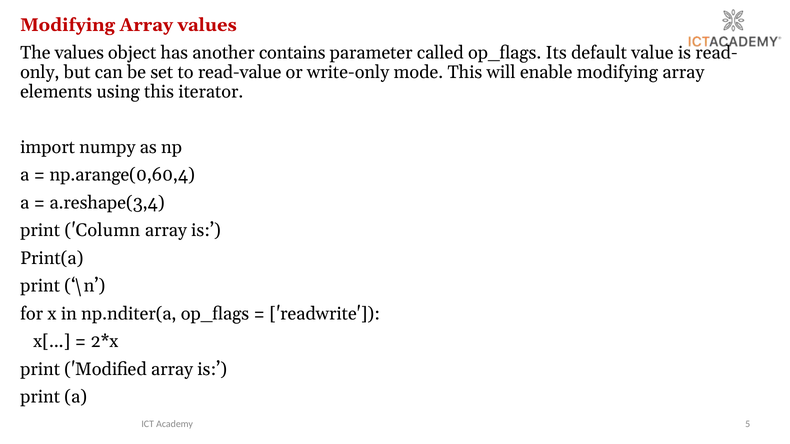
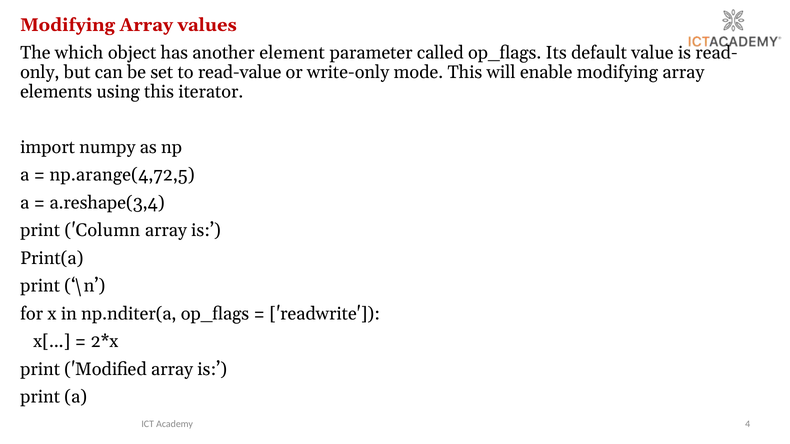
The values: values -> which
contains: contains -> element
np.arange(0,60,4: np.arange(0,60,4 -> np.arange(4,72,5
5: 5 -> 4
